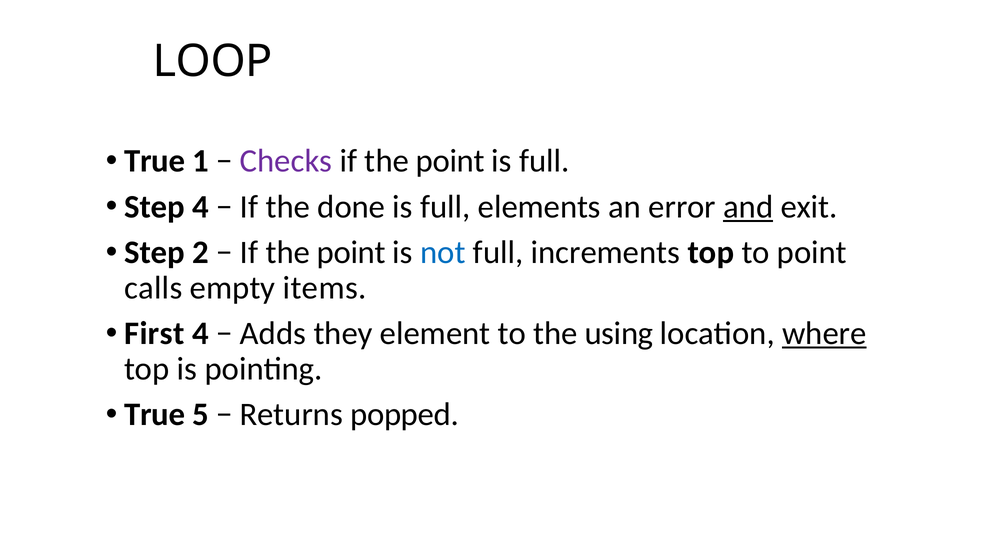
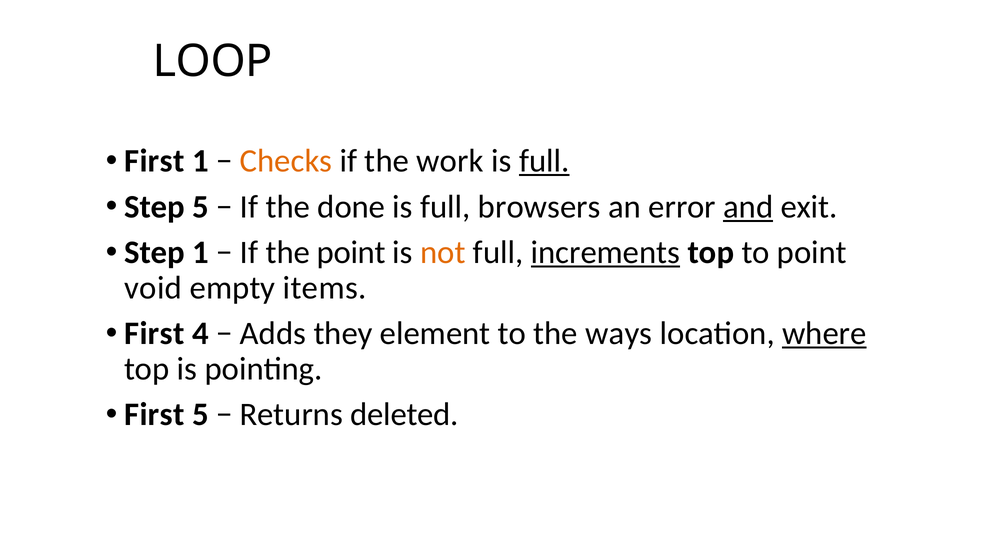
True at (155, 161): True -> First
Checks colour: purple -> orange
point at (450, 161): point -> work
full at (544, 161) underline: none -> present
Step 4: 4 -> 5
elements: elements -> browsers
Step 2: 2 -> 1
not colour: blue -> orange
increments underline: none -> present
calls: calls -> void
using: using -> ways
True at (155, 414): True -> First
popped: popped -> deleted
